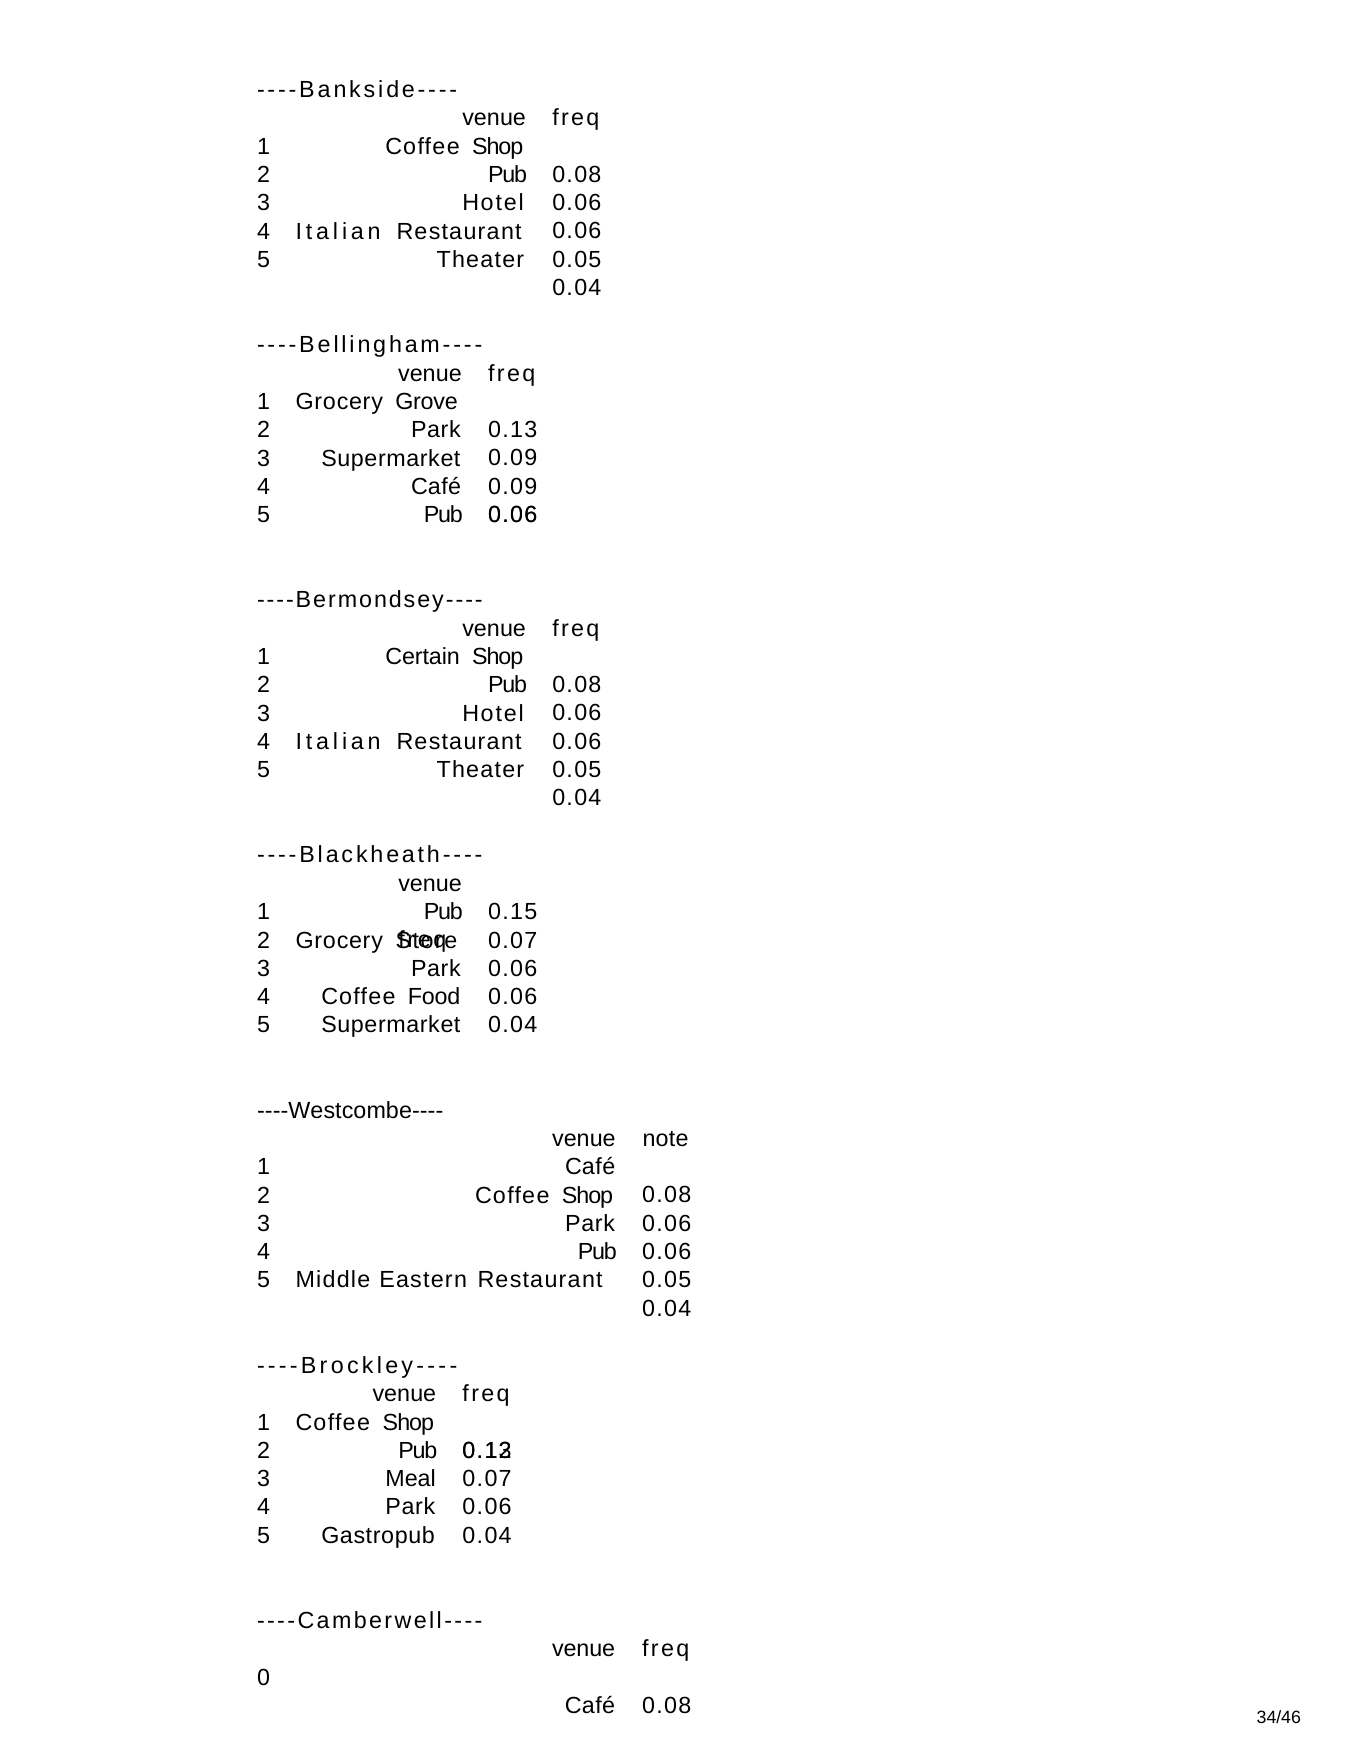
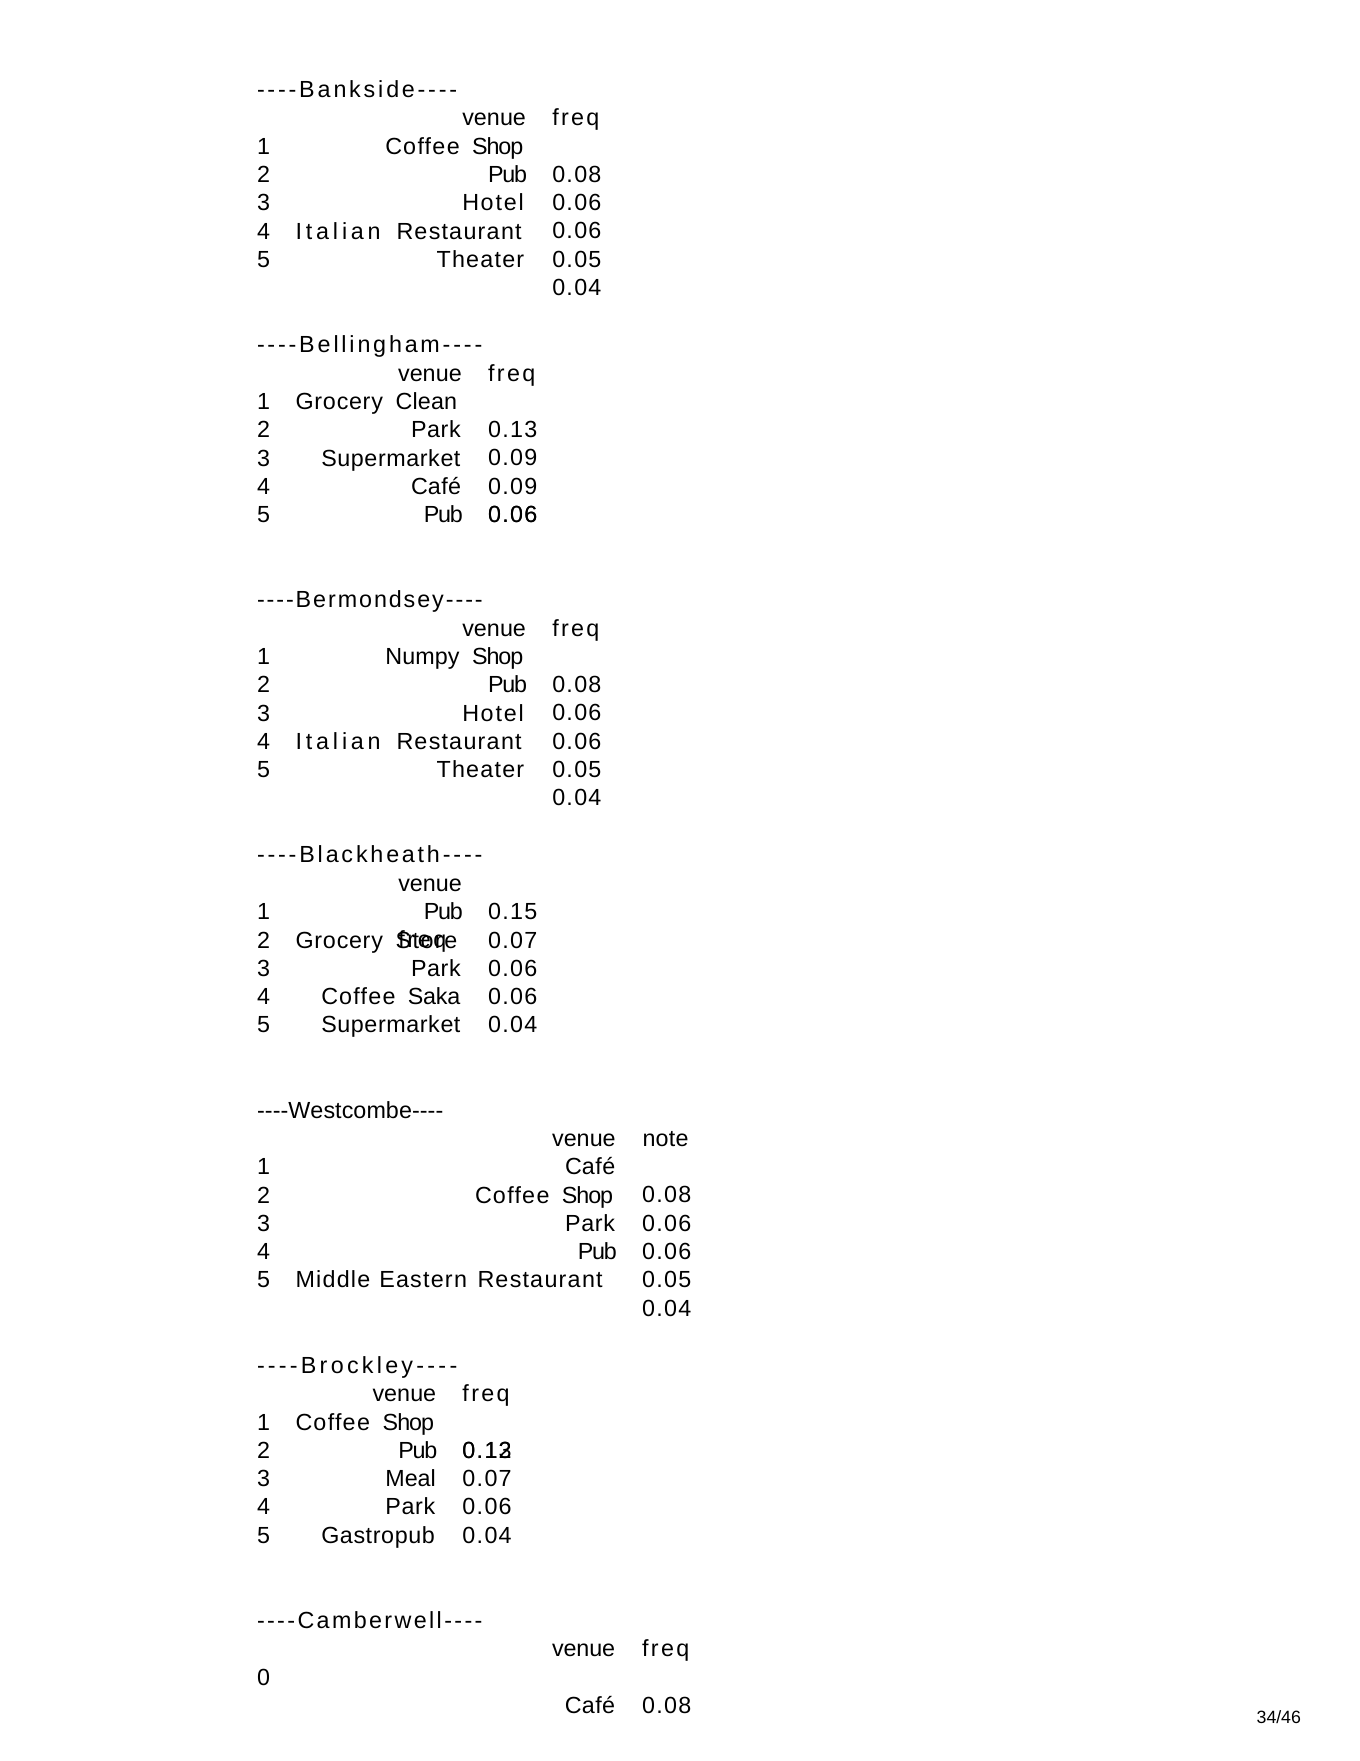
Grove: Grove -> Clean
Certain: Certain -> Numpy
Food: Food -> Saka
